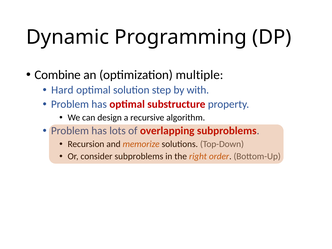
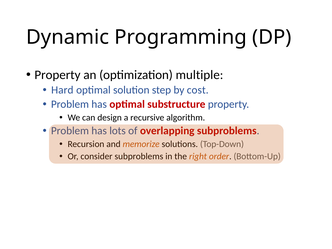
Combine at (58, 75): Combine -> Property
with: with -> cost
